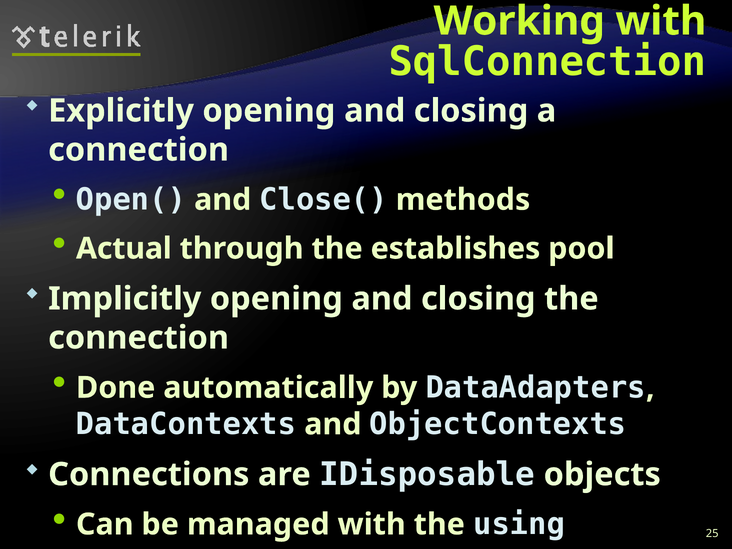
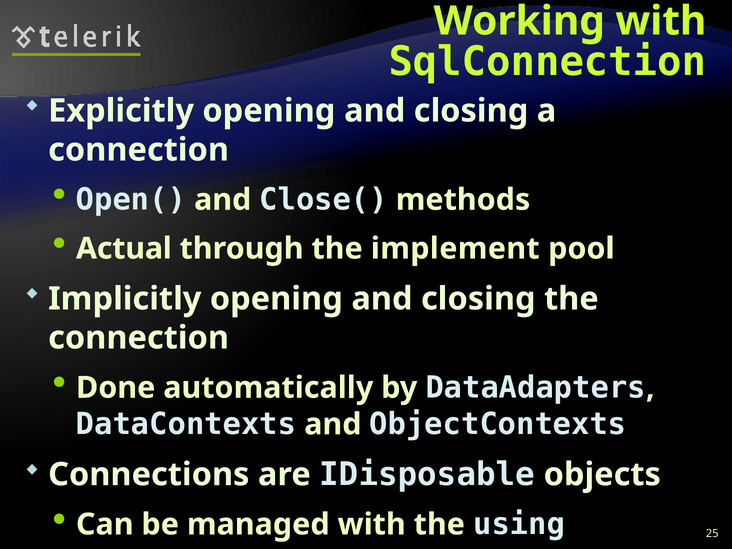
establishes: establishes -> implement
